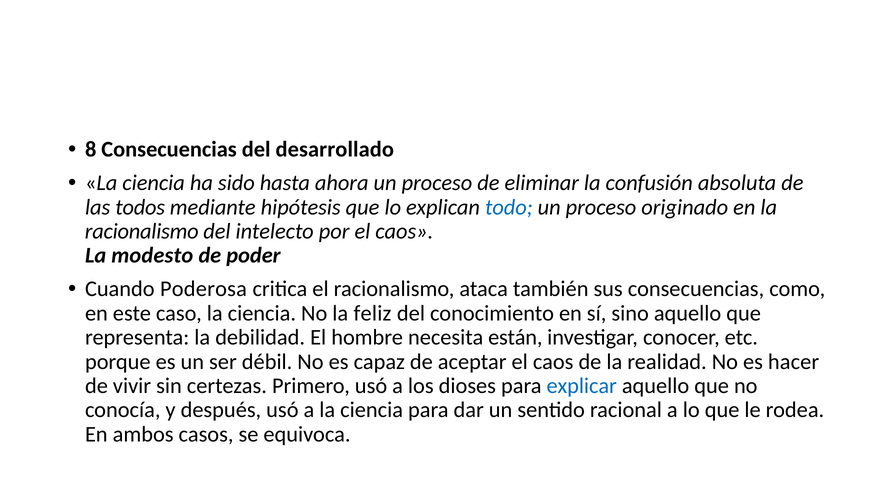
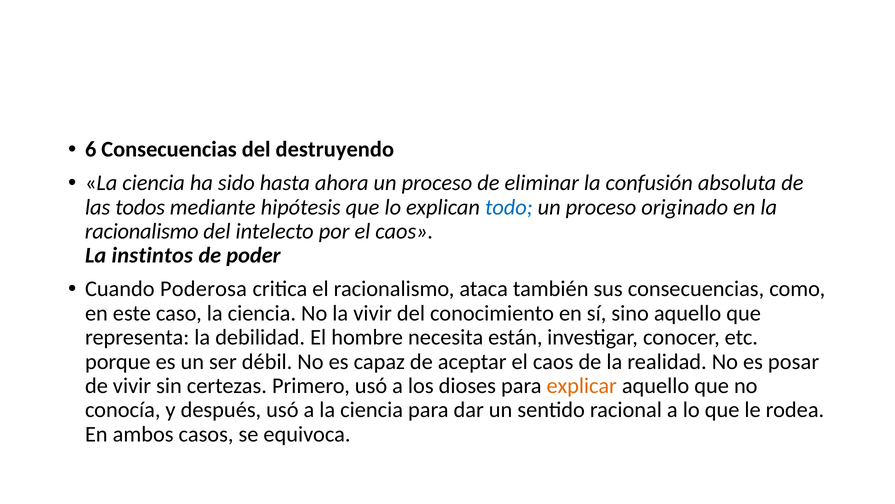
8: 8 -> 6
desarrollado: desarrollado -> destruyendo
modesto: modesto -> instintos
la feliz: feliz -> vivir
hacer: hacer -> posar
explicar colour: blue -> orange
